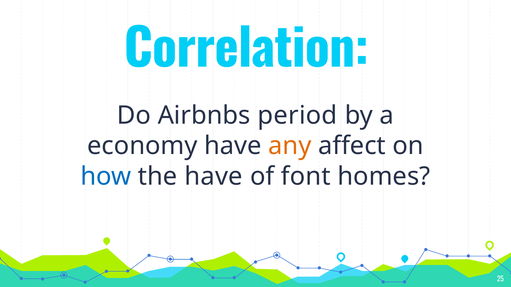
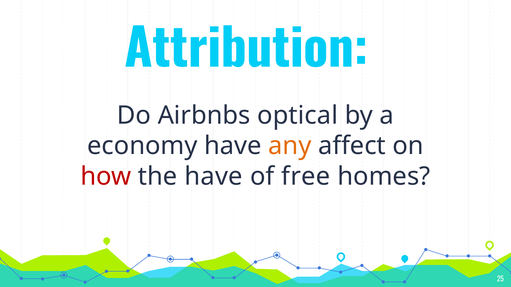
Correlation: Correlation -> Attribution
period: period -> optical
how colour: blue -> red
font: font -> free
